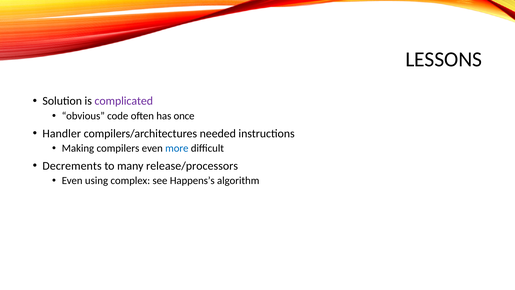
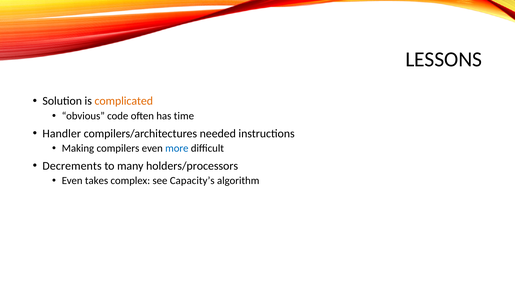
complicated colour: purple -> orange
once: once -> time
release/processors: release/processors -> holders/processors
using: using -> takes
Happens’s: Happens’s -> Capacity’s
